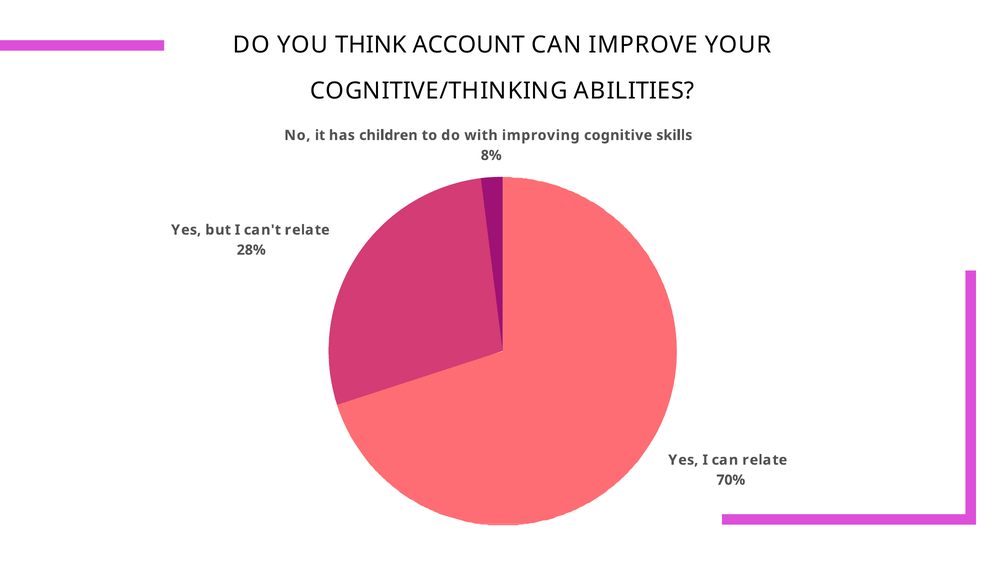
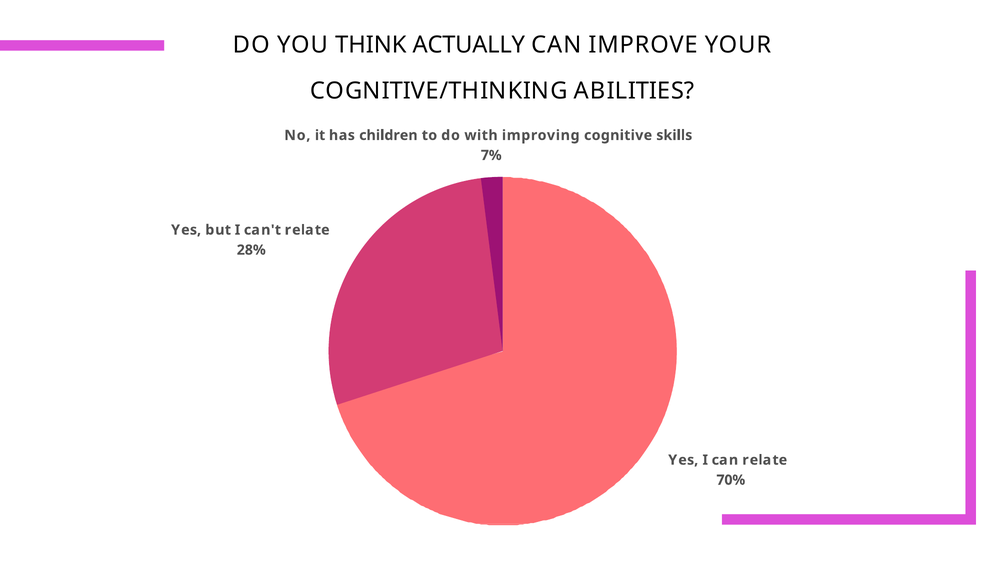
ACCOUNT: ACCOUNT -> ACTUALLY
8%: 8% -> 7%
